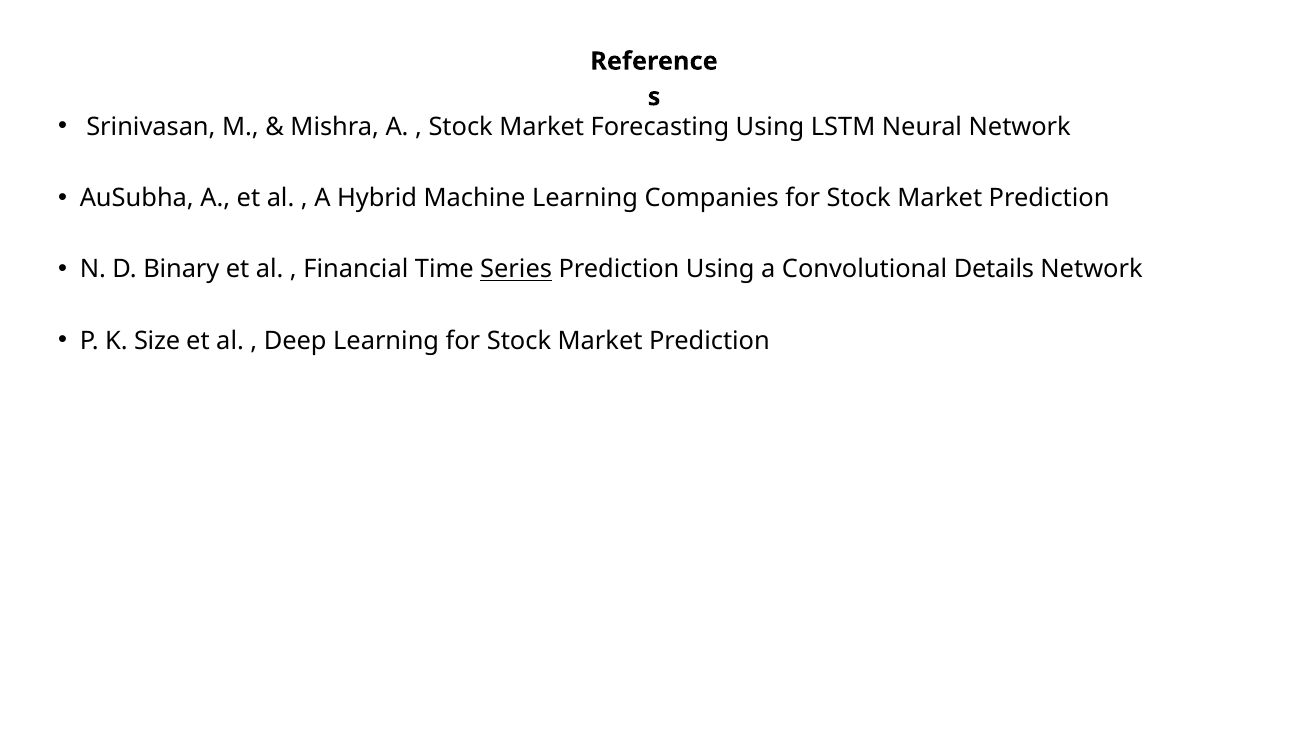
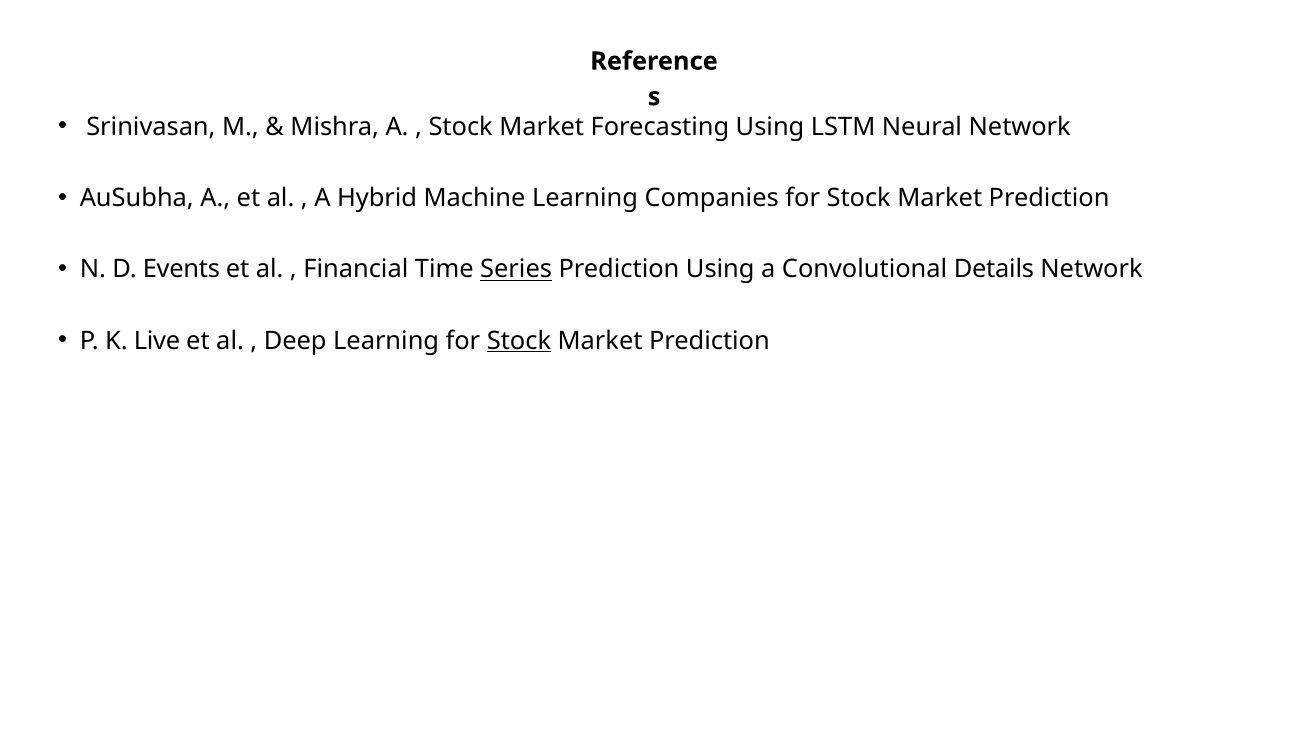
Binary: Binary -> Events
Size: Size -> Live
Stock at (519, 340) underline: none -> present
